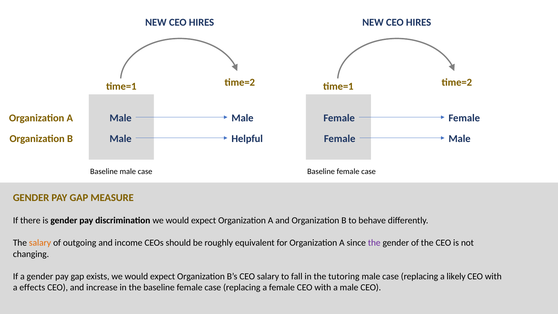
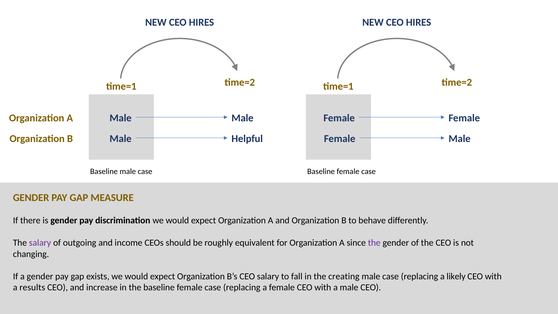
salary at (40, 243) colour: orange -> purple
tutoring: tutoring -> creating
effects: effects -> results
